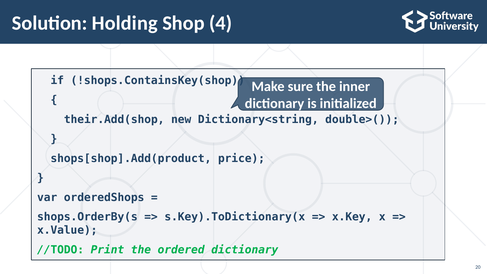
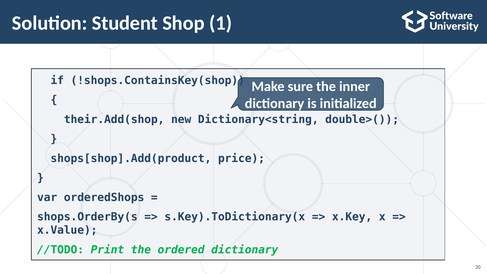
Holding: Holding -> Student
4: 4 -> 1
